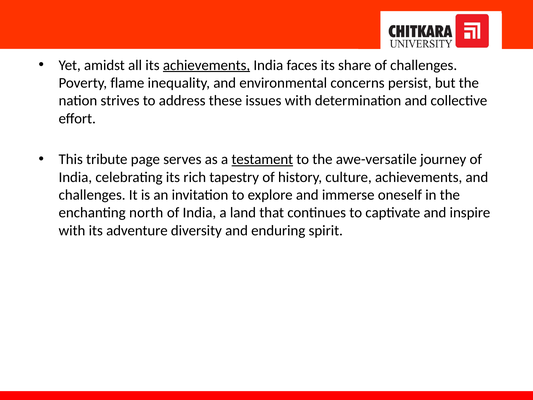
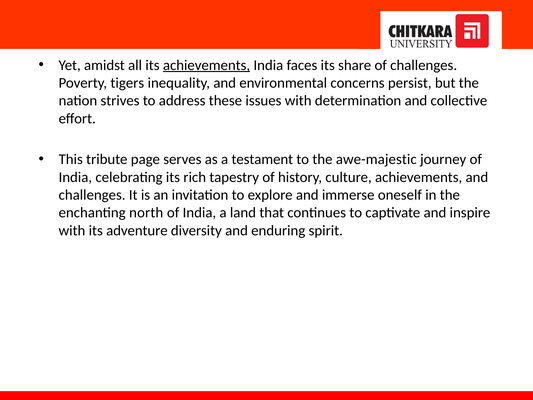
flame: flame -> tigers
testament underline: present -> none
awe-versatile: awe-versatile -> awe-majestic
